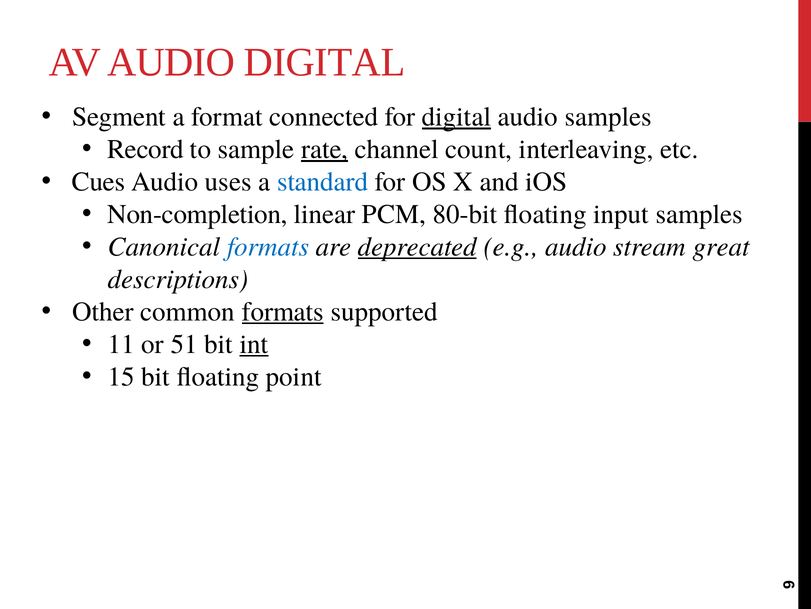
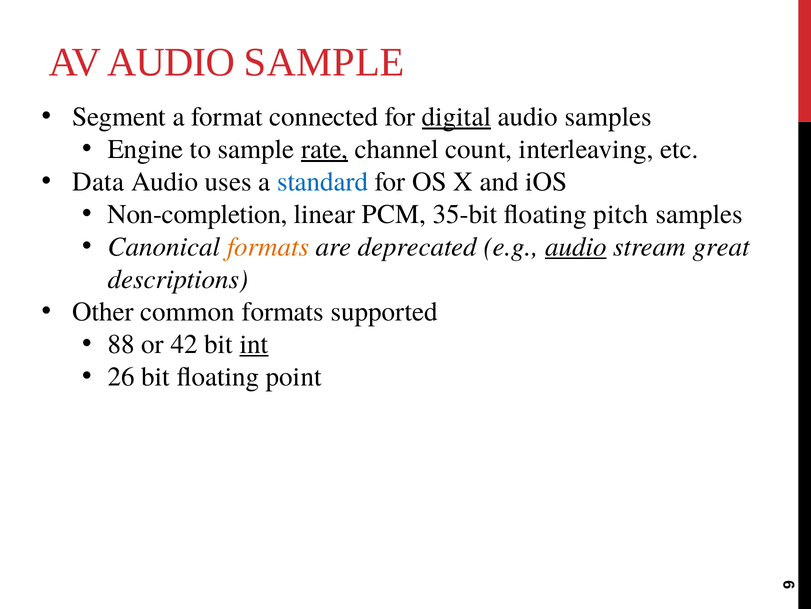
AUDIO DIGITAL: DIGITAL -> SAMPLE
Record: Record -> Engine
Cues: Cues -> Data
80-bit: 80-bit -> 35-bit
input: input -> pitch
formats at (268, 246) colour: blue -> orange
deprecated underline: present -> none
audio at (576, 246) underline: none -> present
formats at (283, 311) underline: present -> none
11: 11 -> 88
51: 51 -> 42
15: 15 -> 26
